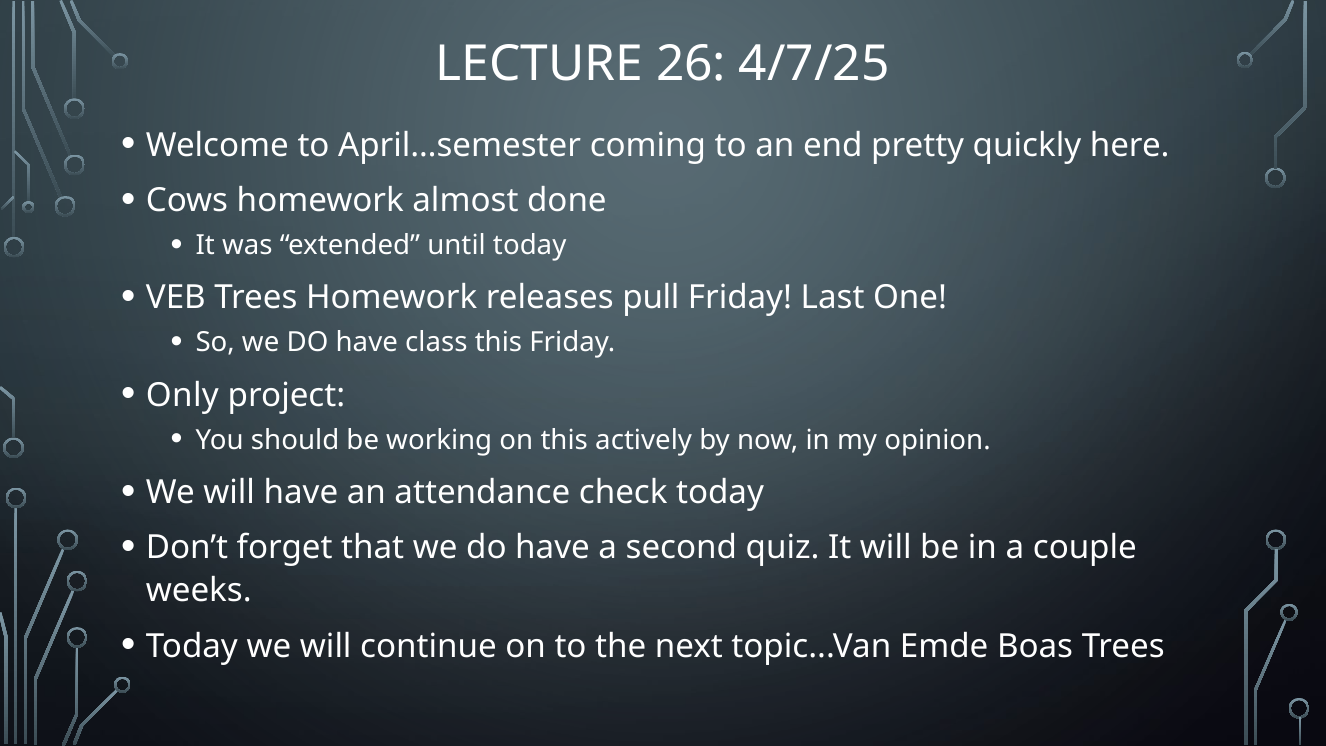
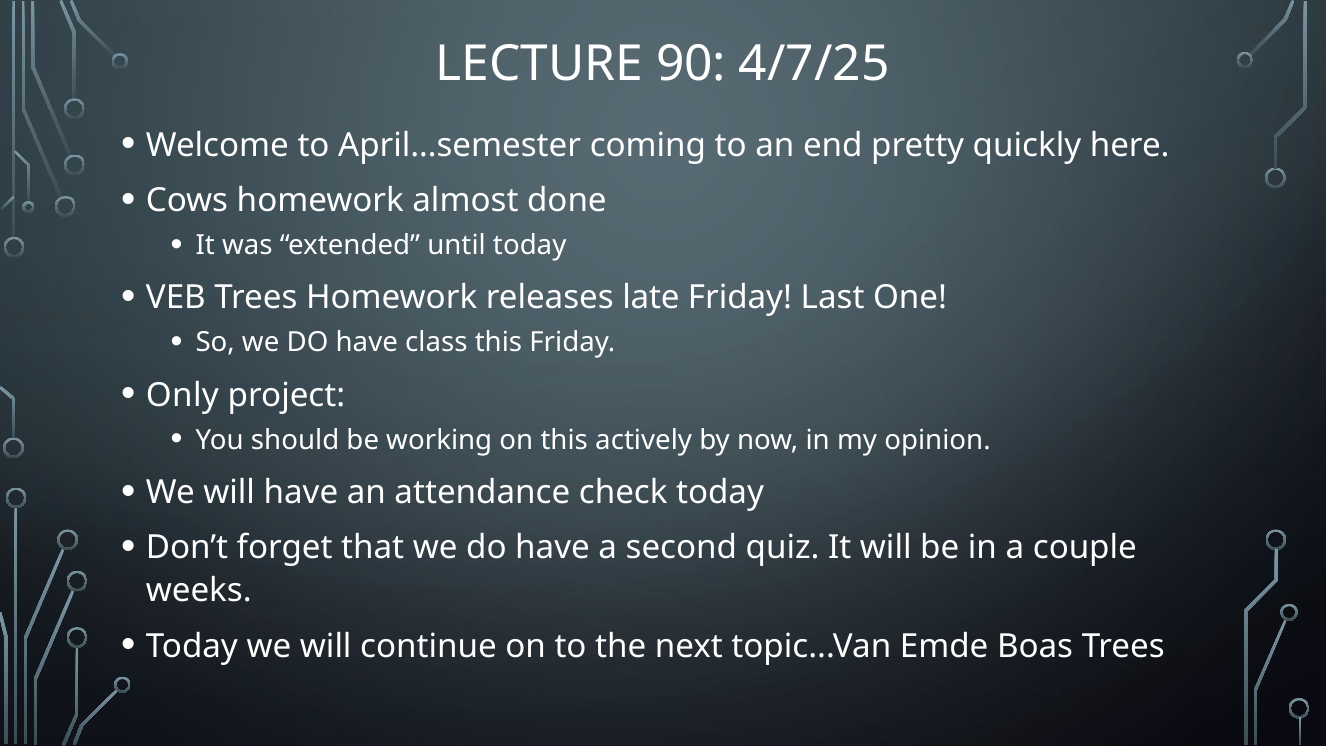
26: 26 -> 90
pull: pull -> late
